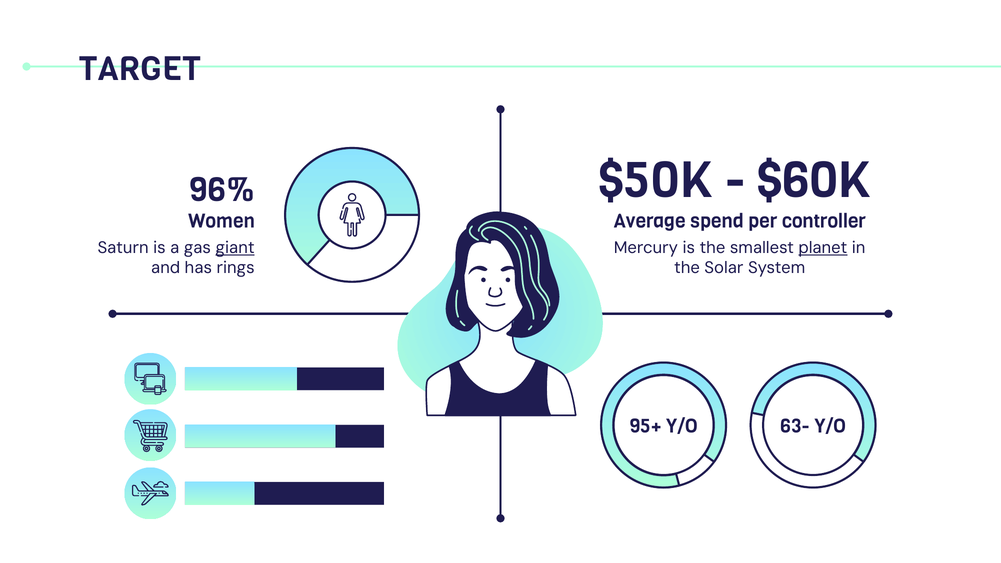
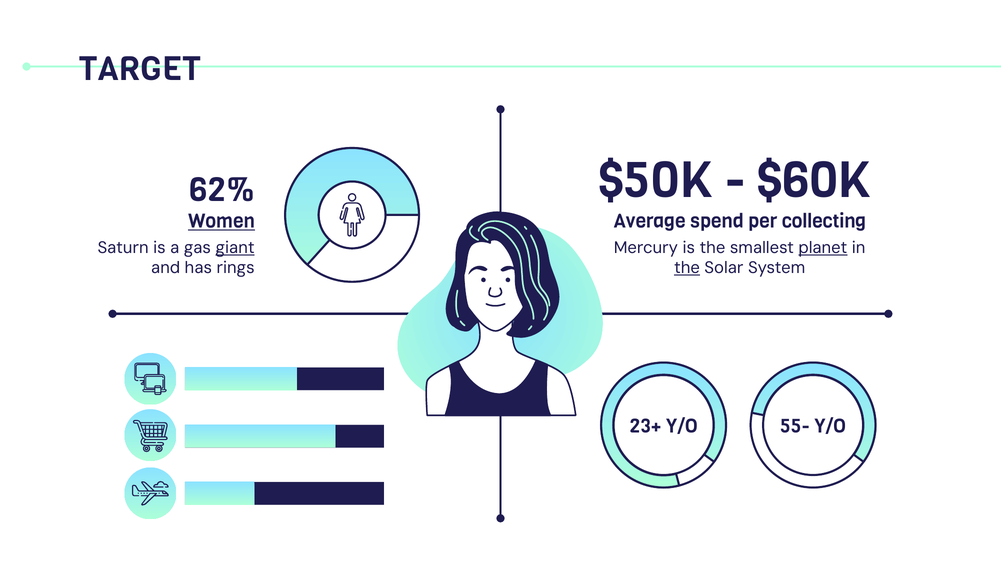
96%: 96% -> 62%
Women underline: none -> present
controller: controller -> collecting
the at (687, 268) underline: none -> present
95+: 95+ -> 23+
63-: 63- -> 55-
